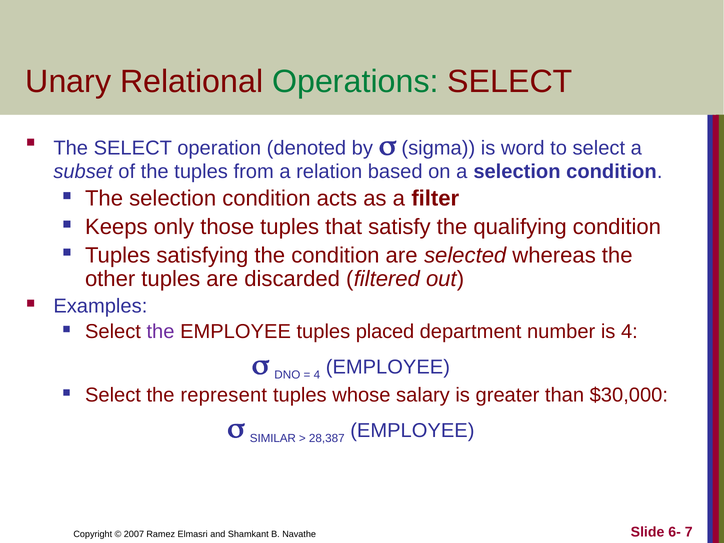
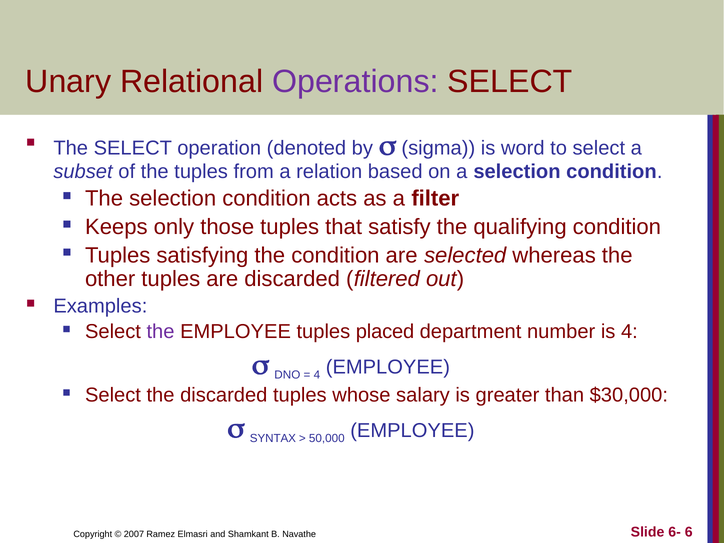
Operations colour: green -> purple
the represent: represent -> discarded
SIMILAR: SIMILAR -> SYNTAX
28,387: 28,387 -> 50,000
7: 7 -> 6
